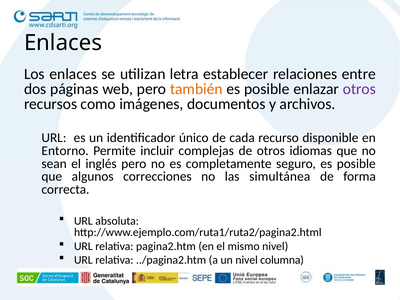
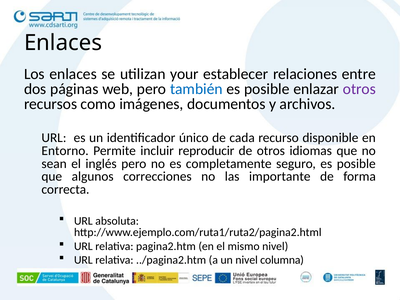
letra: letra -> your
también colour: orange -> blue
complejas: complejas -> reproducir
simultánea: simultánea -> importante
